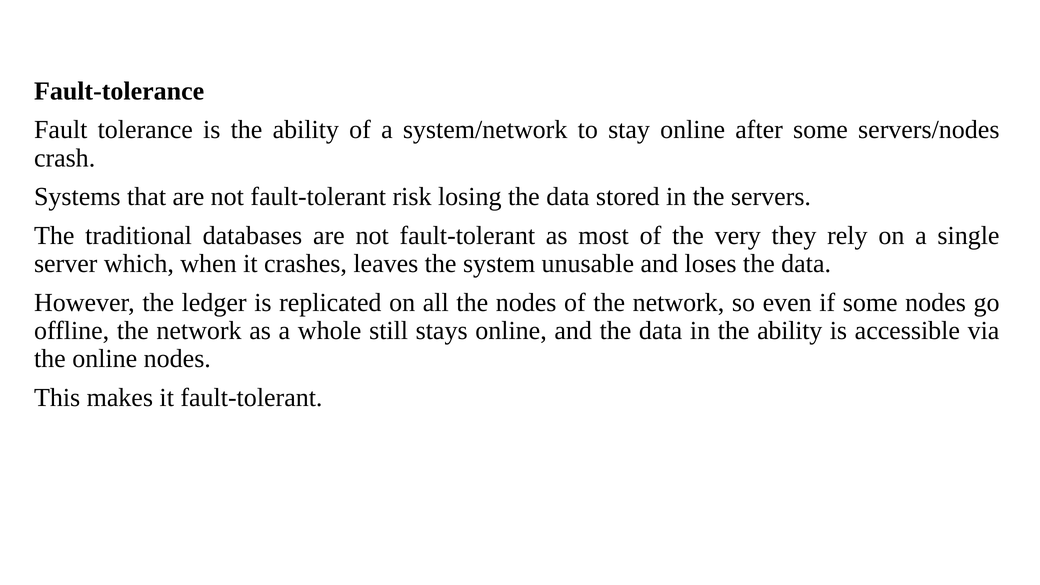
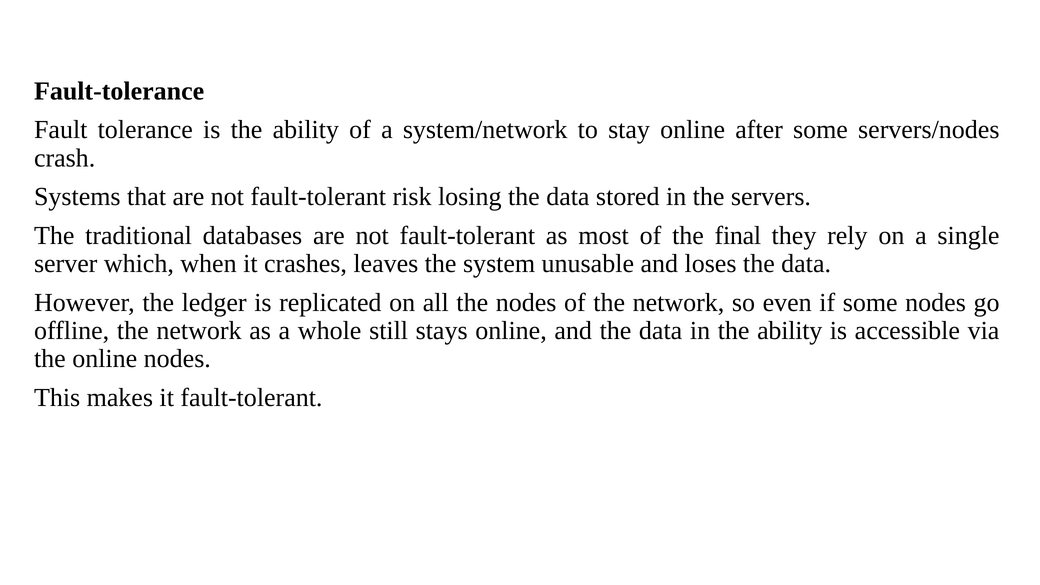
very: very -> final
